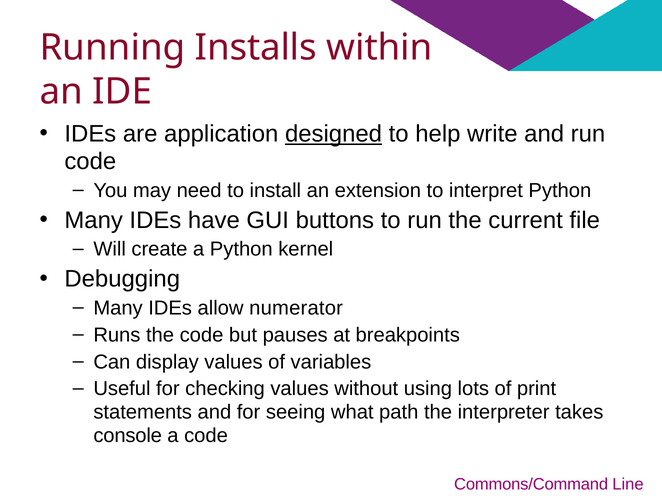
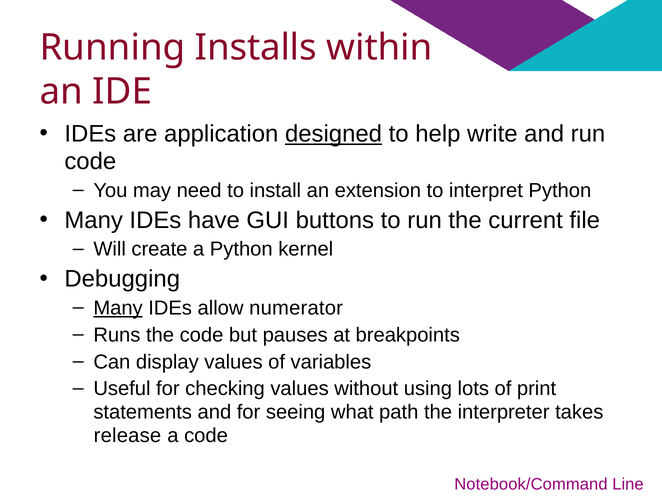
Many at (118, 308) underline: none -> present
console: console -> release
Commons/Command: Commons/Command -> Notebook/Command
